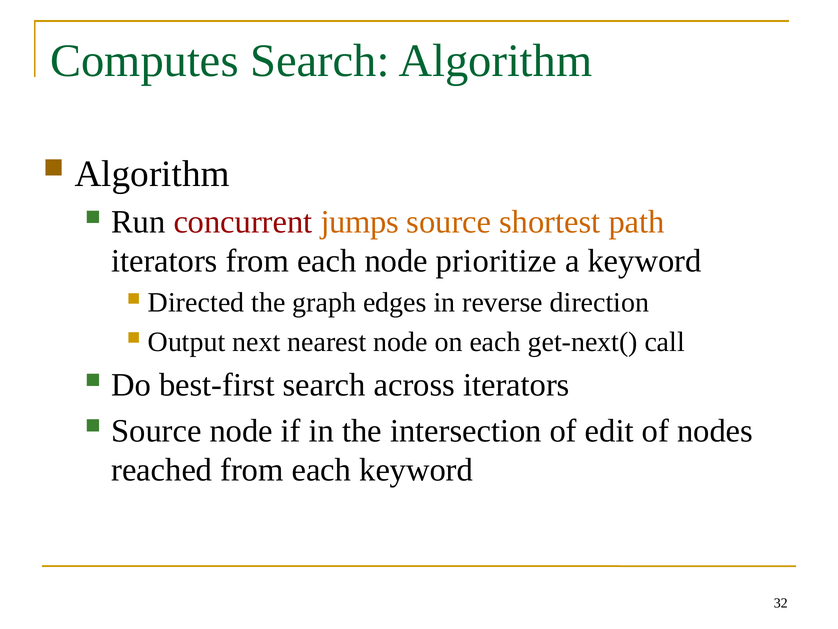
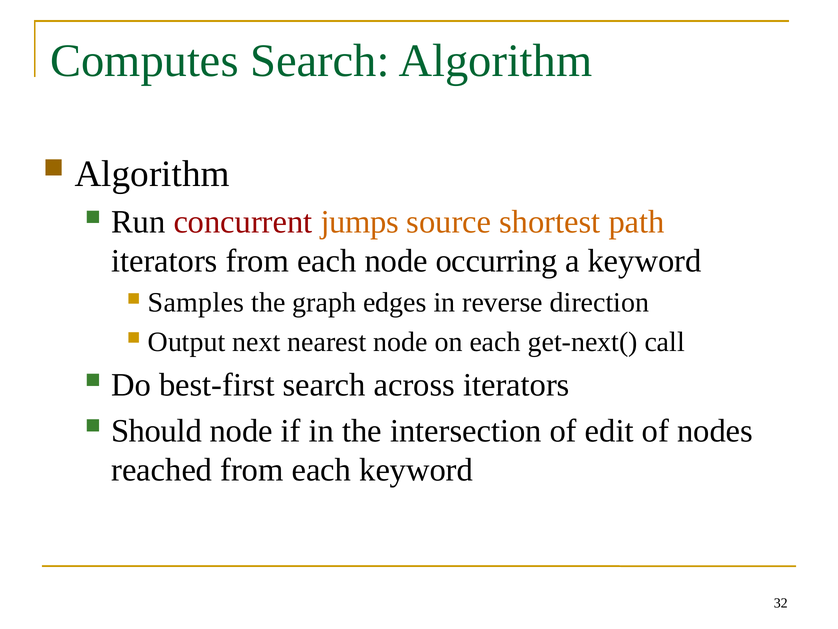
prioritize: prioritize -> occurring
Directed: Directed -> Samples
Source at (156, 430): Source -> Should
